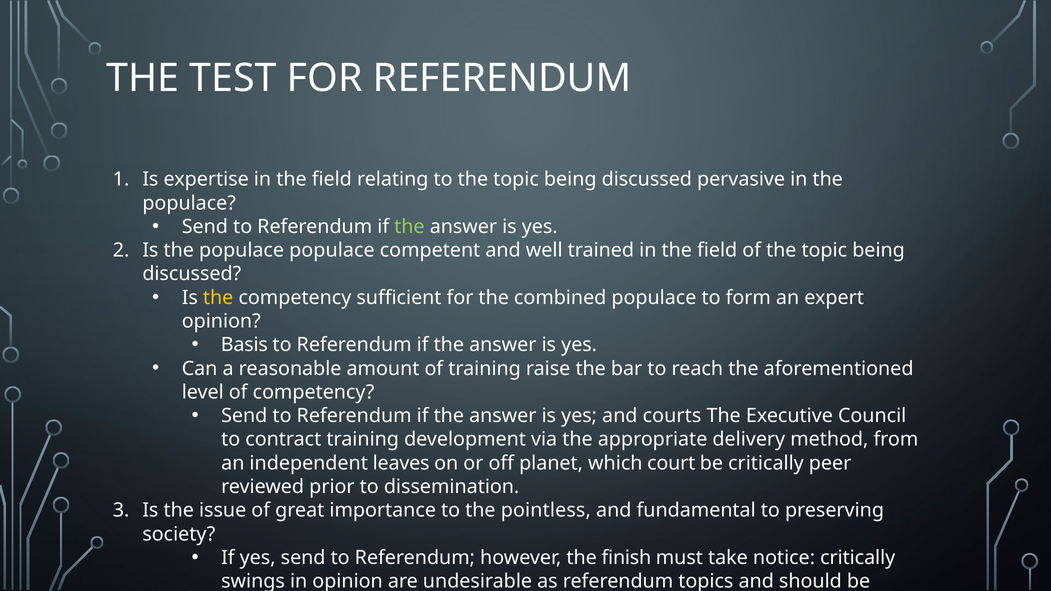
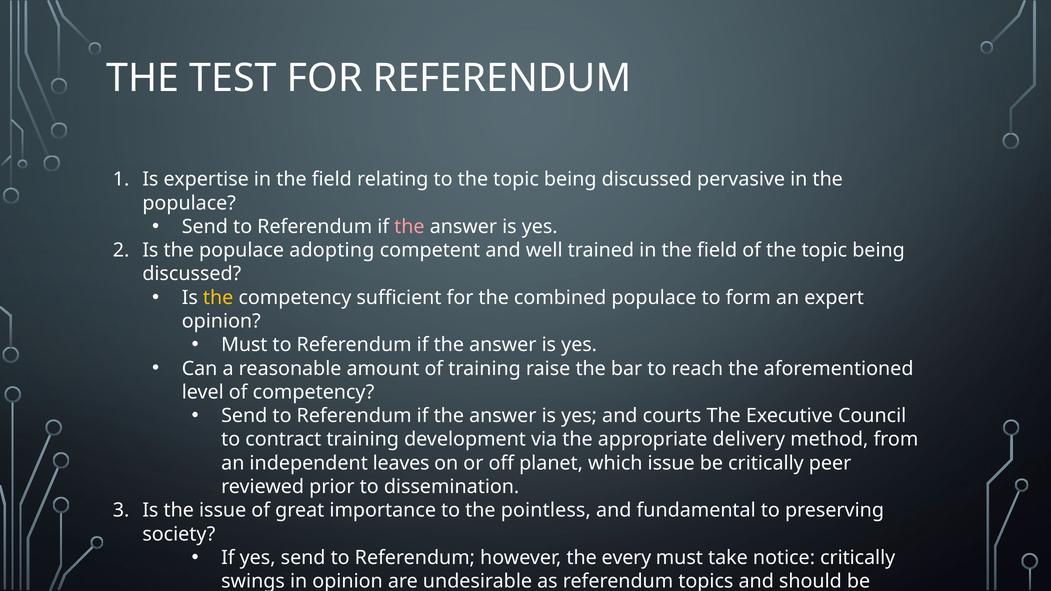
the at (409, 227) colour: light green -> pink
populace populace: populace -> adopting
Basis at (244, 345): Basis -> Must
which court: court -> issue
finish: finish -> every
